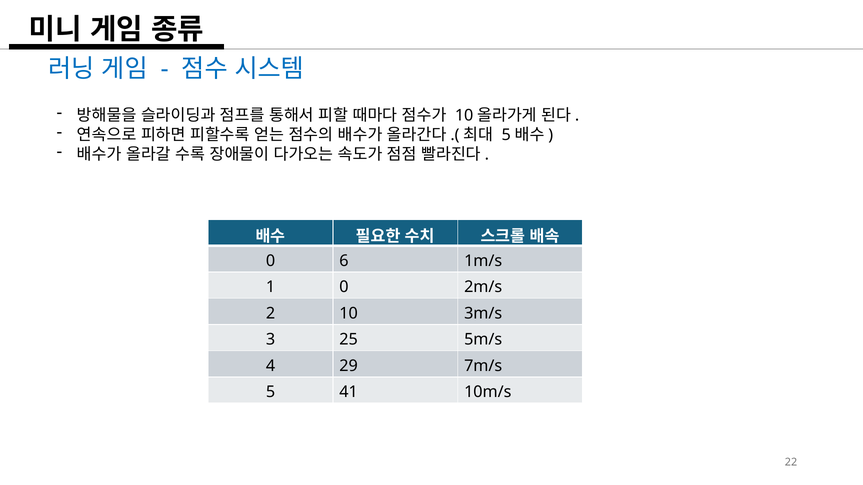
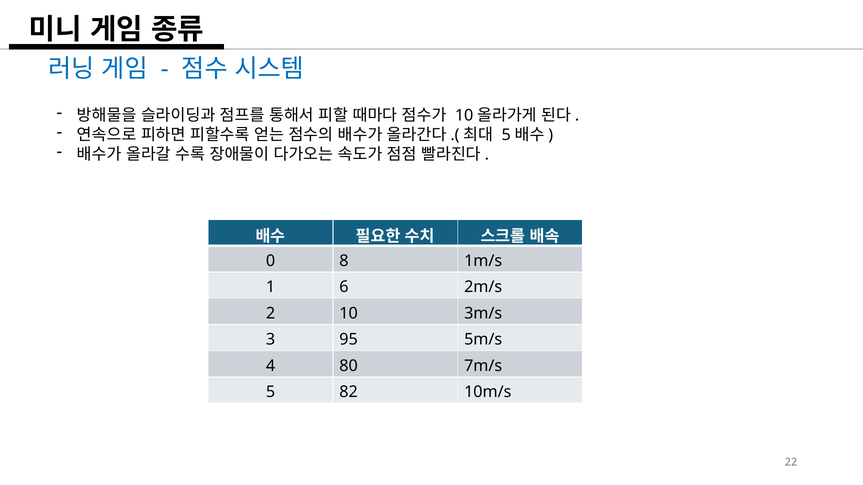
6: 6 -> 8
1 0: 0 -> 6
25: 25 -> 95
29: 29 -> 80
41: 41 -> 82
